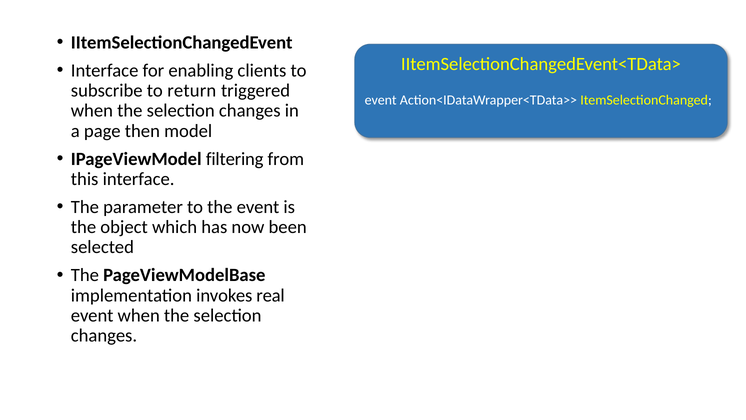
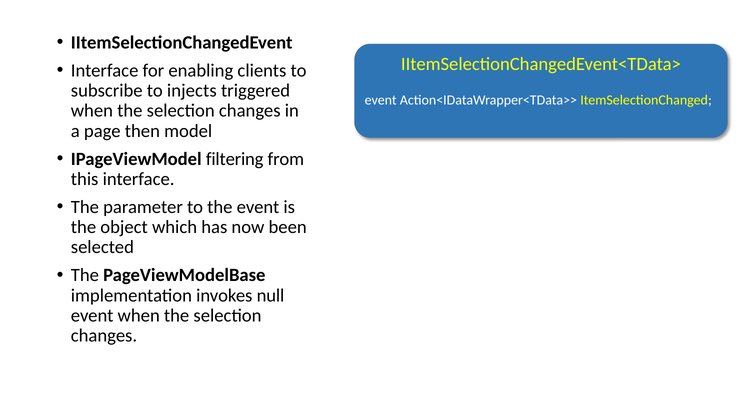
return: return -> injects
real: real -> null
